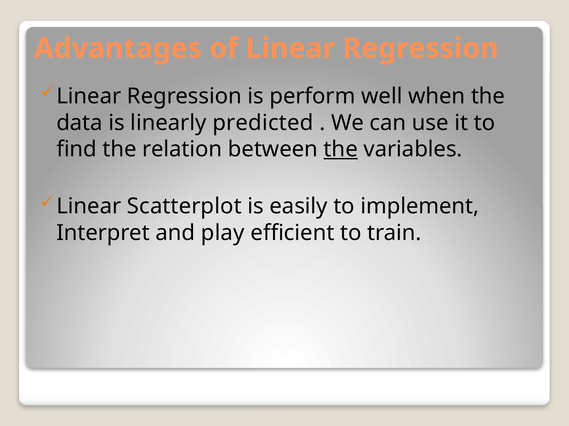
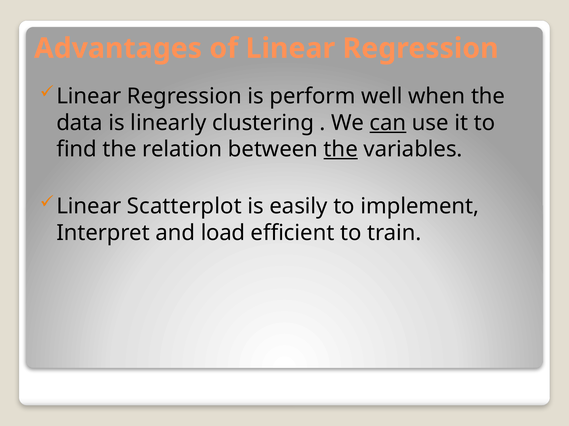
predicted: predicted -> clustering
can underline: none -> present
play: play -> load
